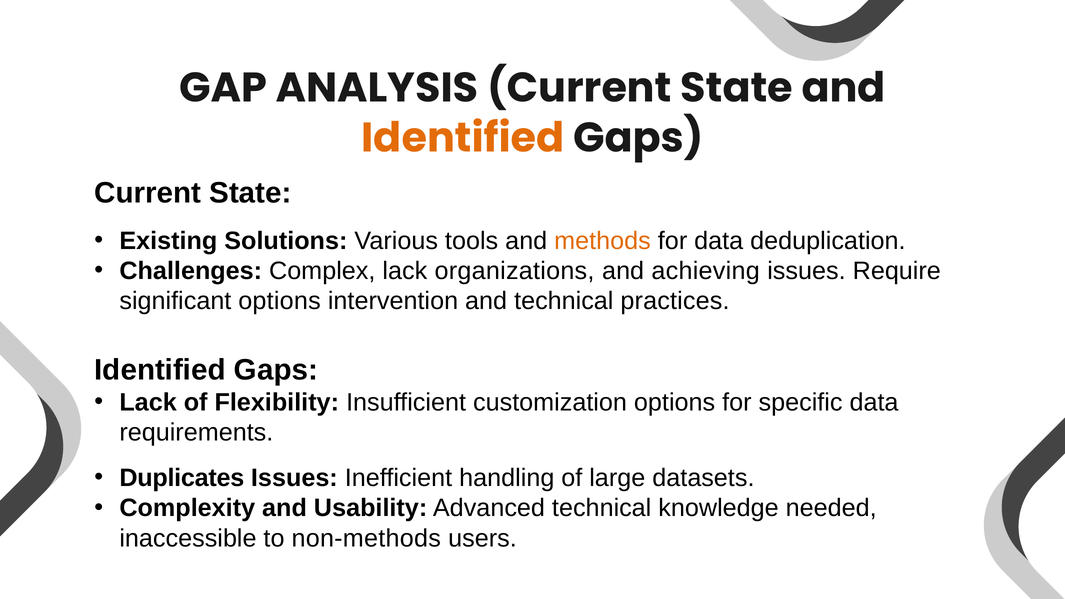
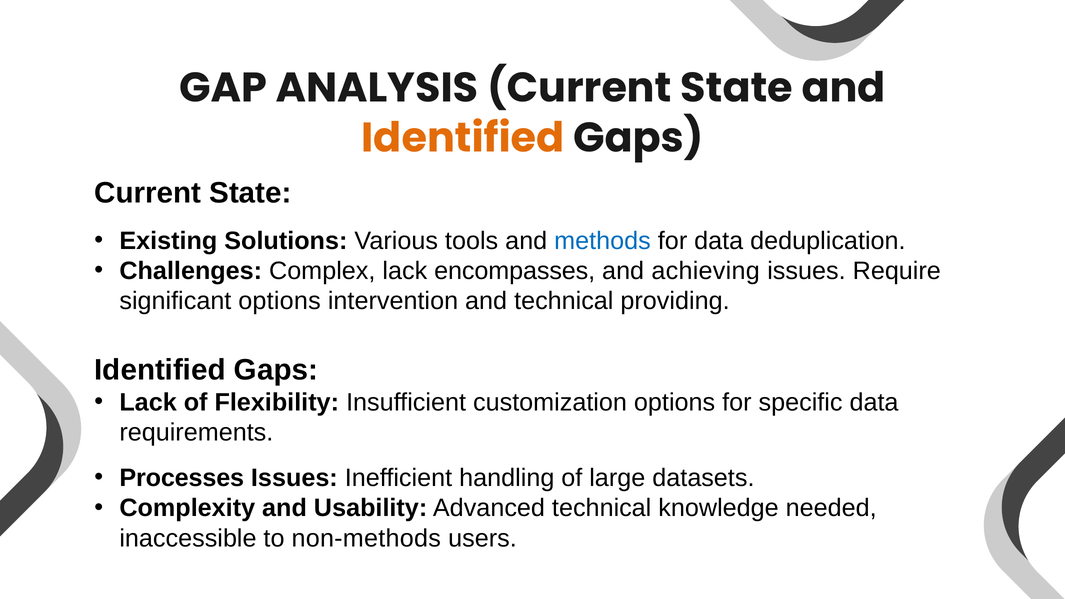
methods colour: orange -> blue
organizations: organizations -> encompasses
practices: practices -> providing
Duplicates: Duplicates -> Processes
